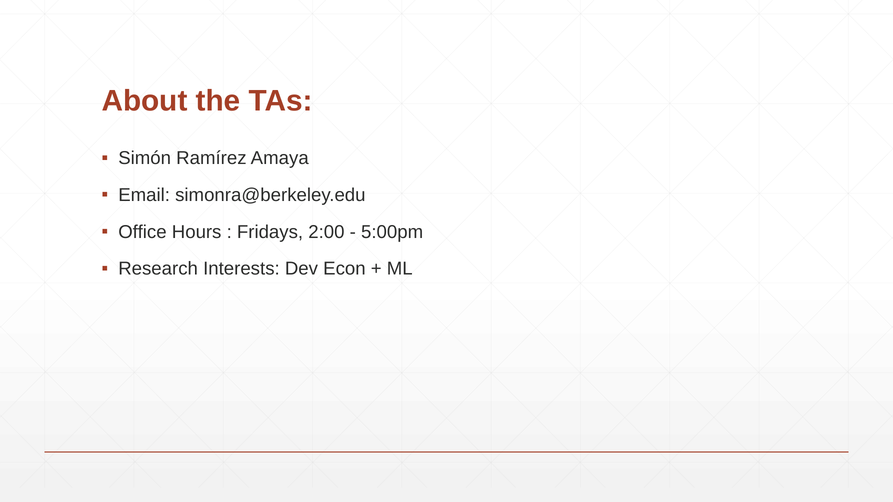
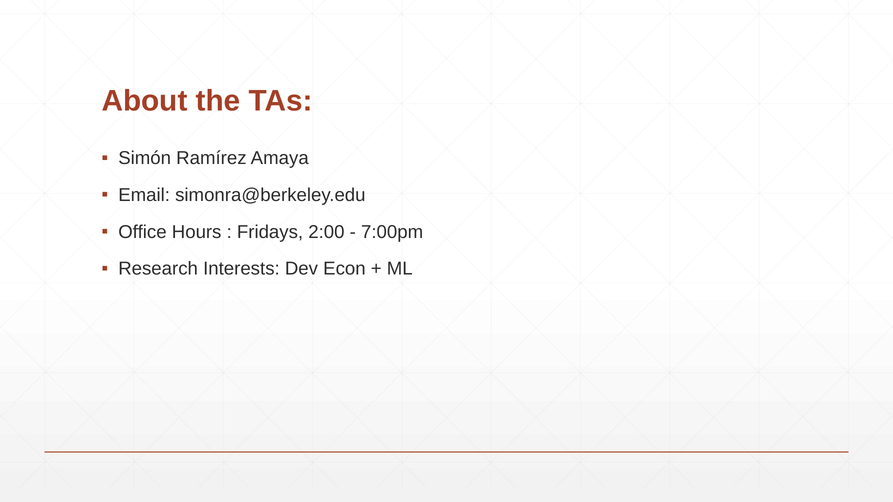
5:00pm: 5:00pm -> 7:00pm
